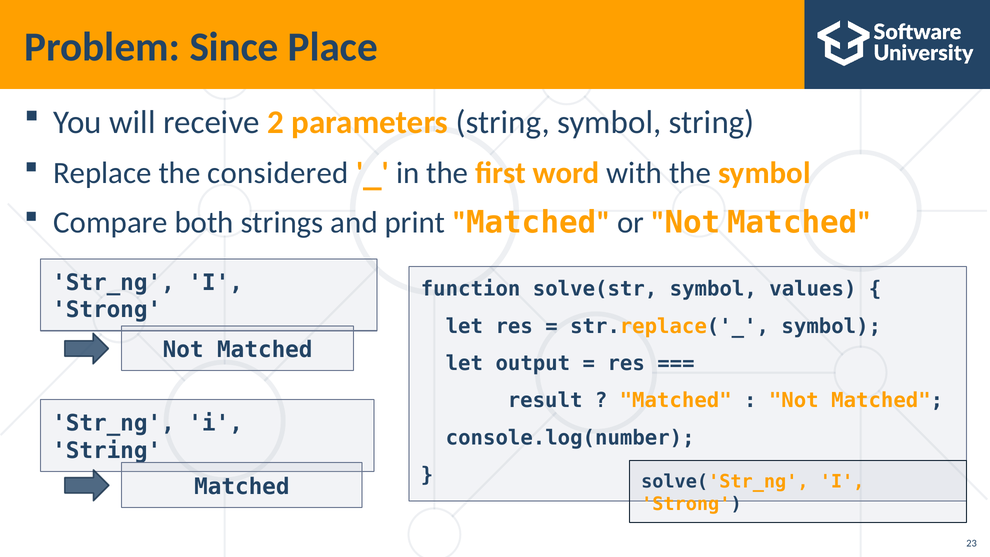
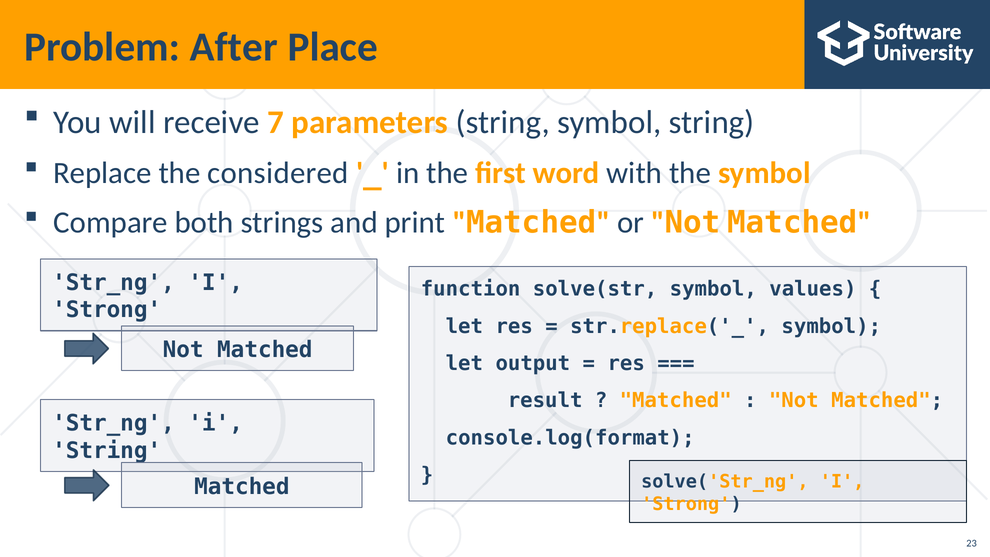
Since: Since -> After
2: 2 -> 7
console.log(number: console.log(number -> console.log(format
